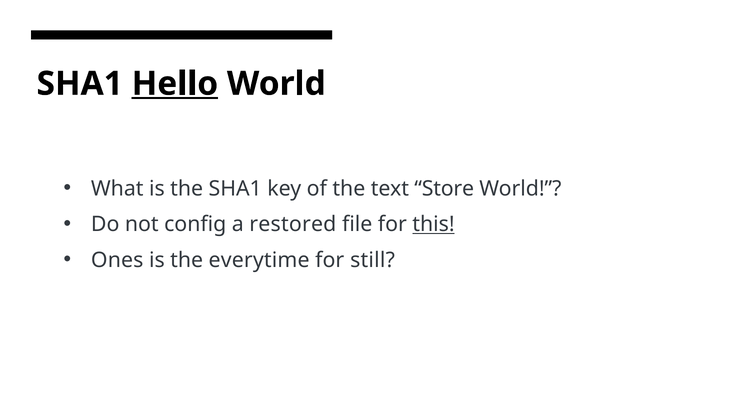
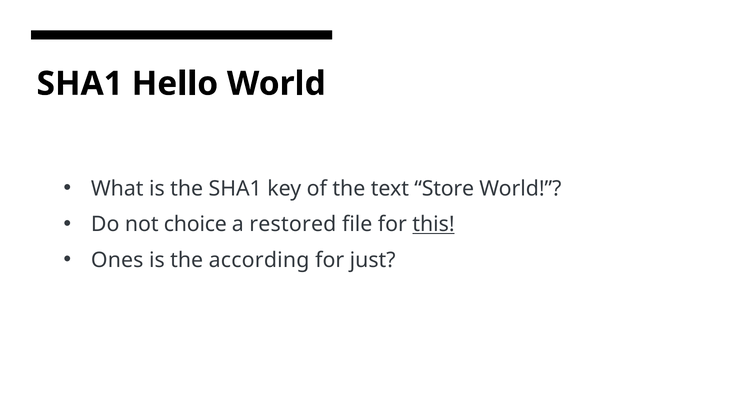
Hello underline: present -> none
config: config -> choice
everytime: everytime -> according
still: still -> just
